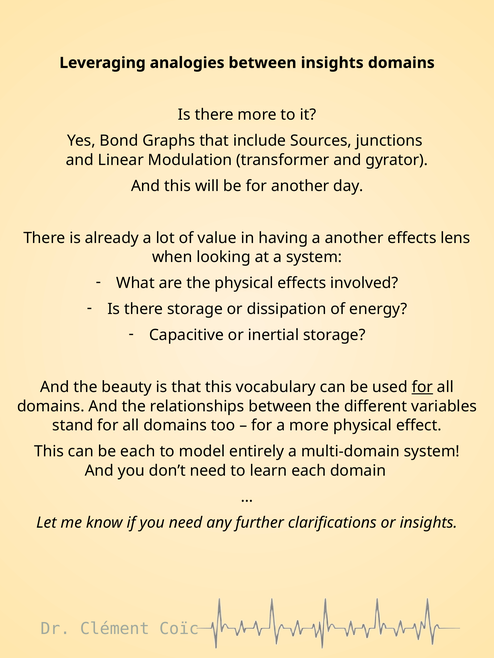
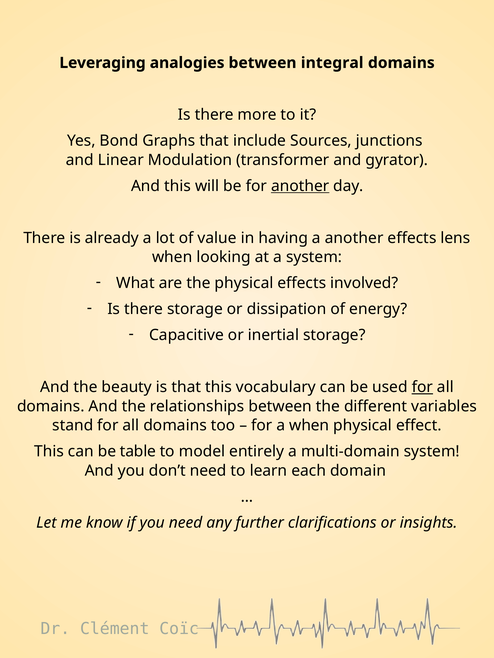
between insights: insights -> integral
another at (300, 186) underline: none -> present
a more: more -> when
be each: each -> table
